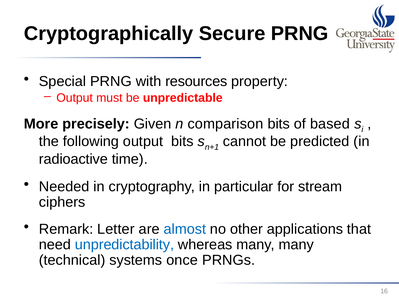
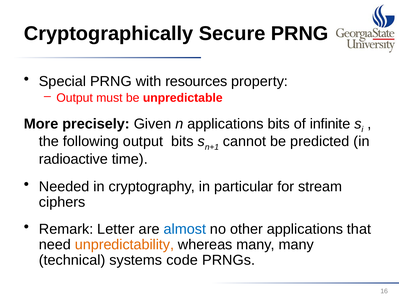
n comparison: comparison -> applications
based: based -> infinite
unpredictability colour: blue -> orange
once: once -> code
